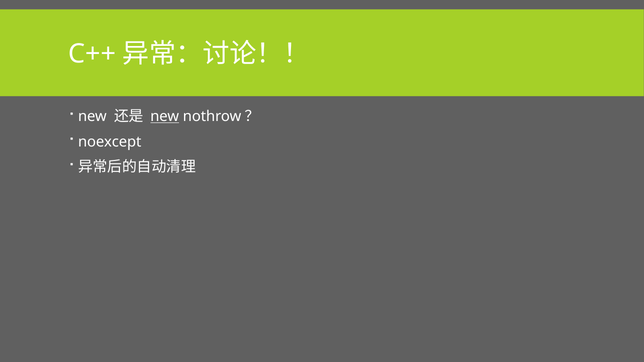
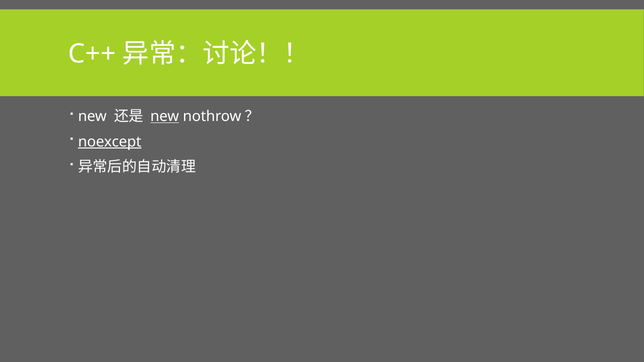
noexcept underline: none -> present
